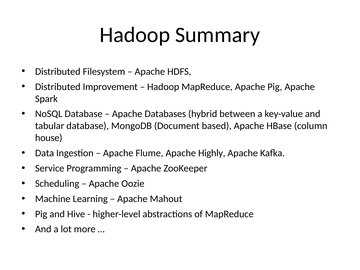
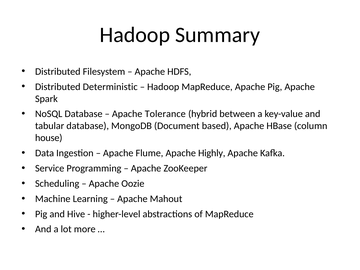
Improvement: Improvement -> Deterministic
Databases: Databases -> Tolerance
